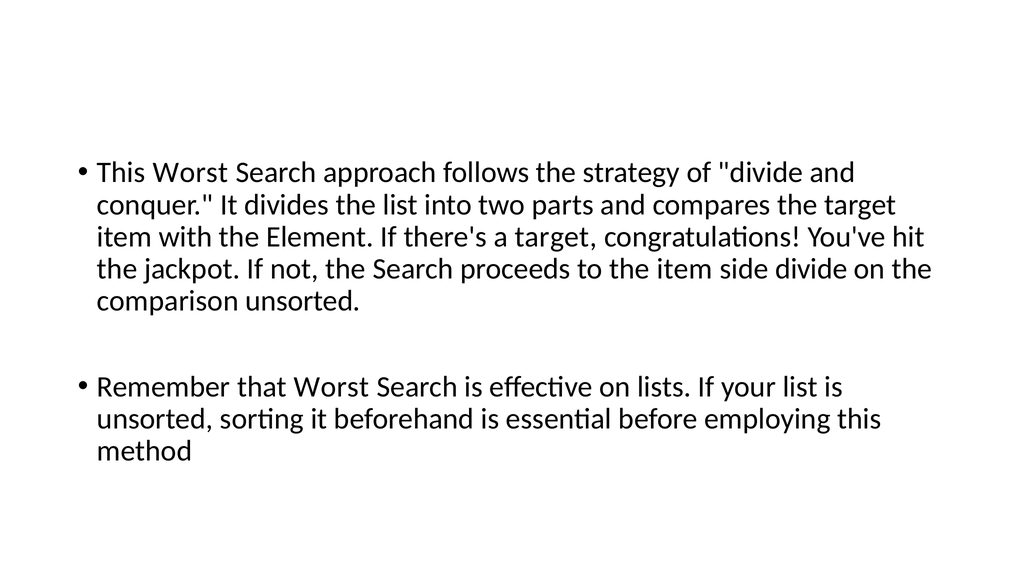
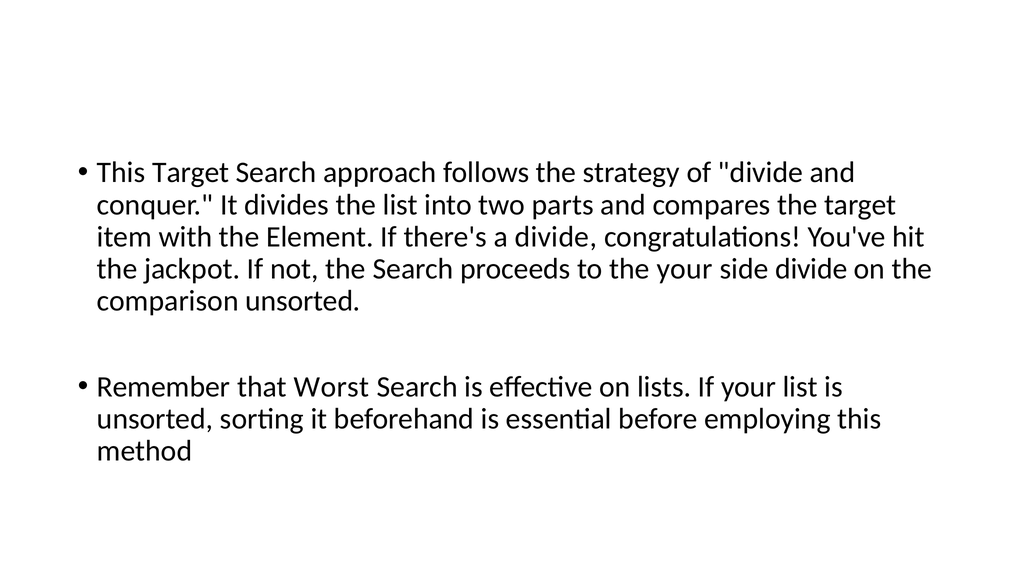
This Worst: Worst -> Target
a target: target -> divide
the item: item -> your
